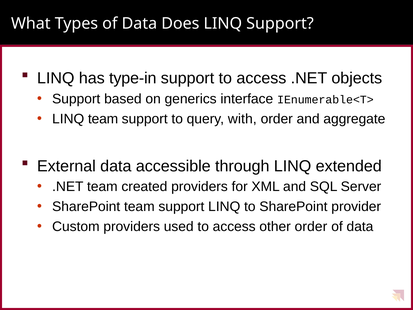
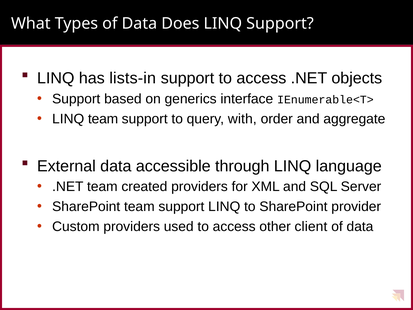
type-in: type-in -> lists-in
extended: extended -> language
other order: order -> client
